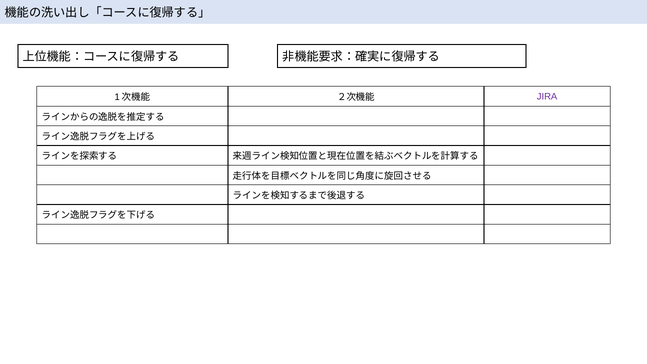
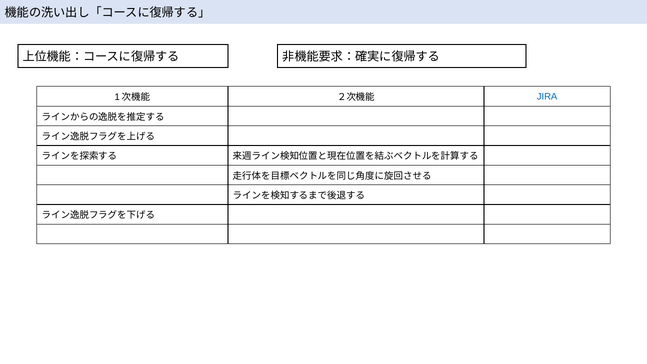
JIRA colour: purple -> blue
